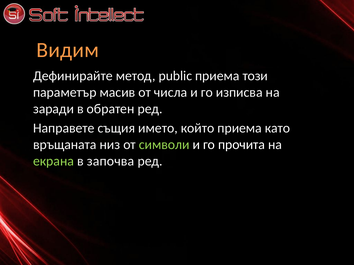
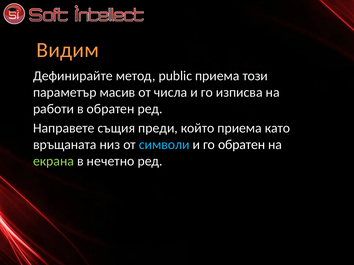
заради: заради -> работи
името: името -> преди
символи colour: light green -> light blue
го прочита: прочита -> обратен
започва: започва -> нечетно
